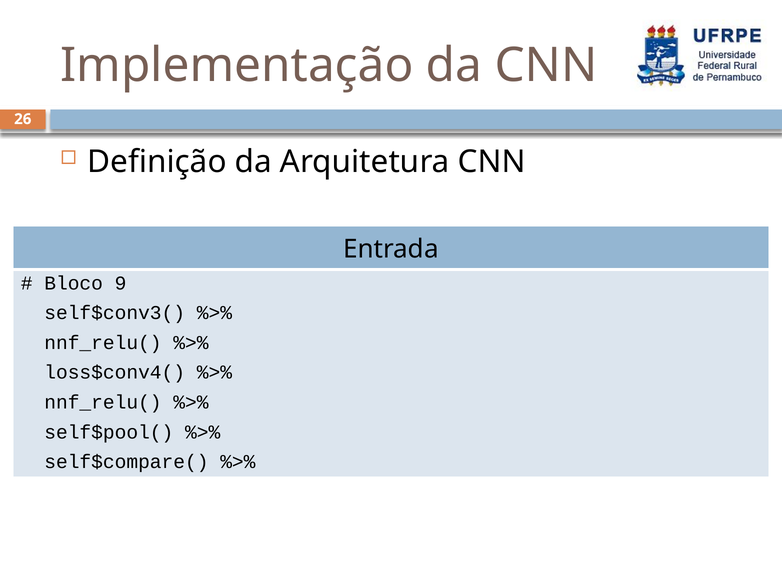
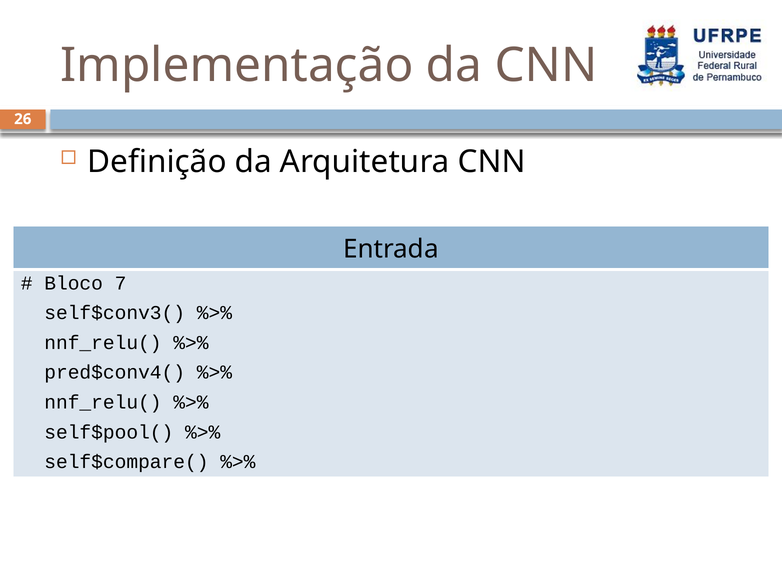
9: 9 -> 7
loss$conv4(: loss$conv4( -> pred$conv4(
